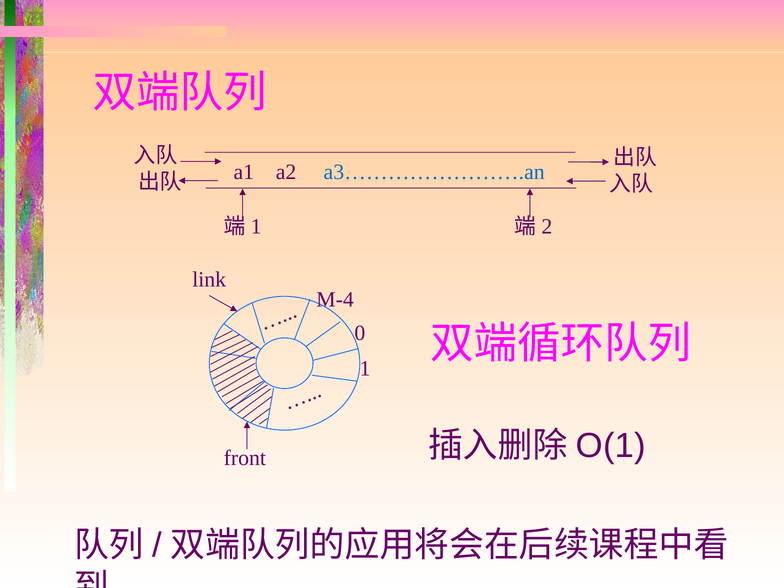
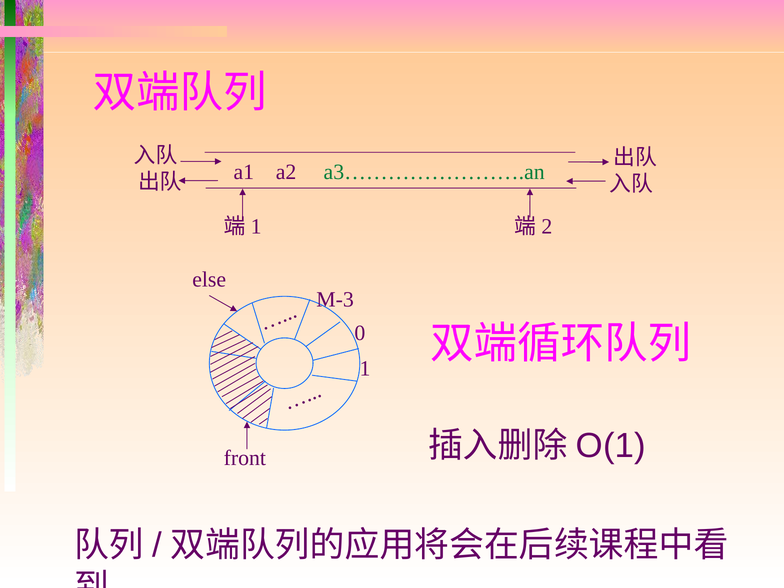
a3…………………….an colour: blue -> green
link: link -> else
M-4: M-4 -> M-3
